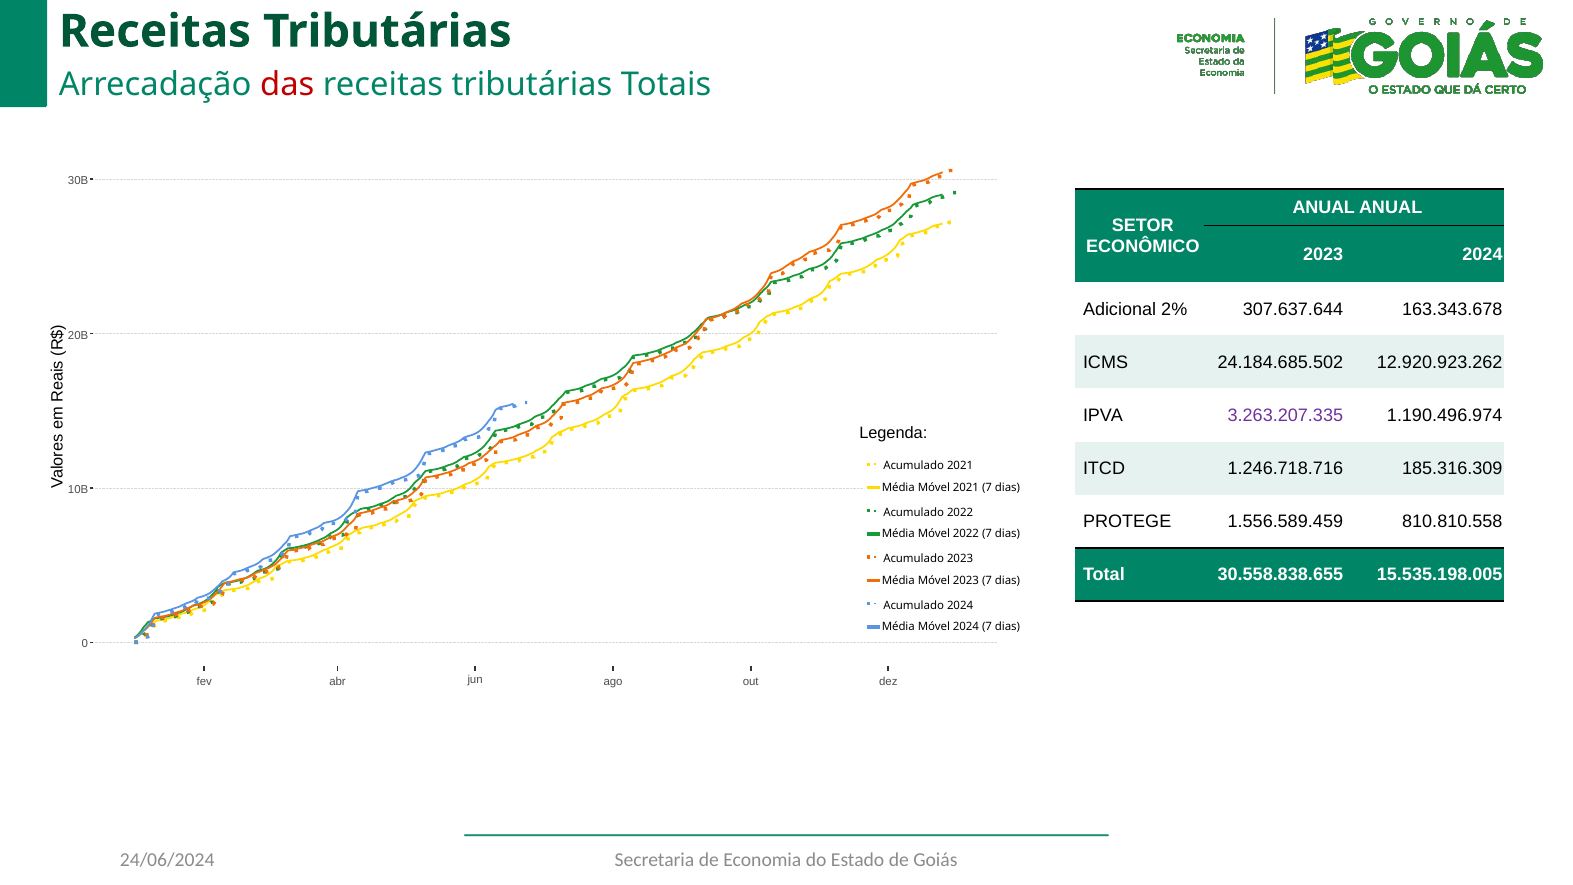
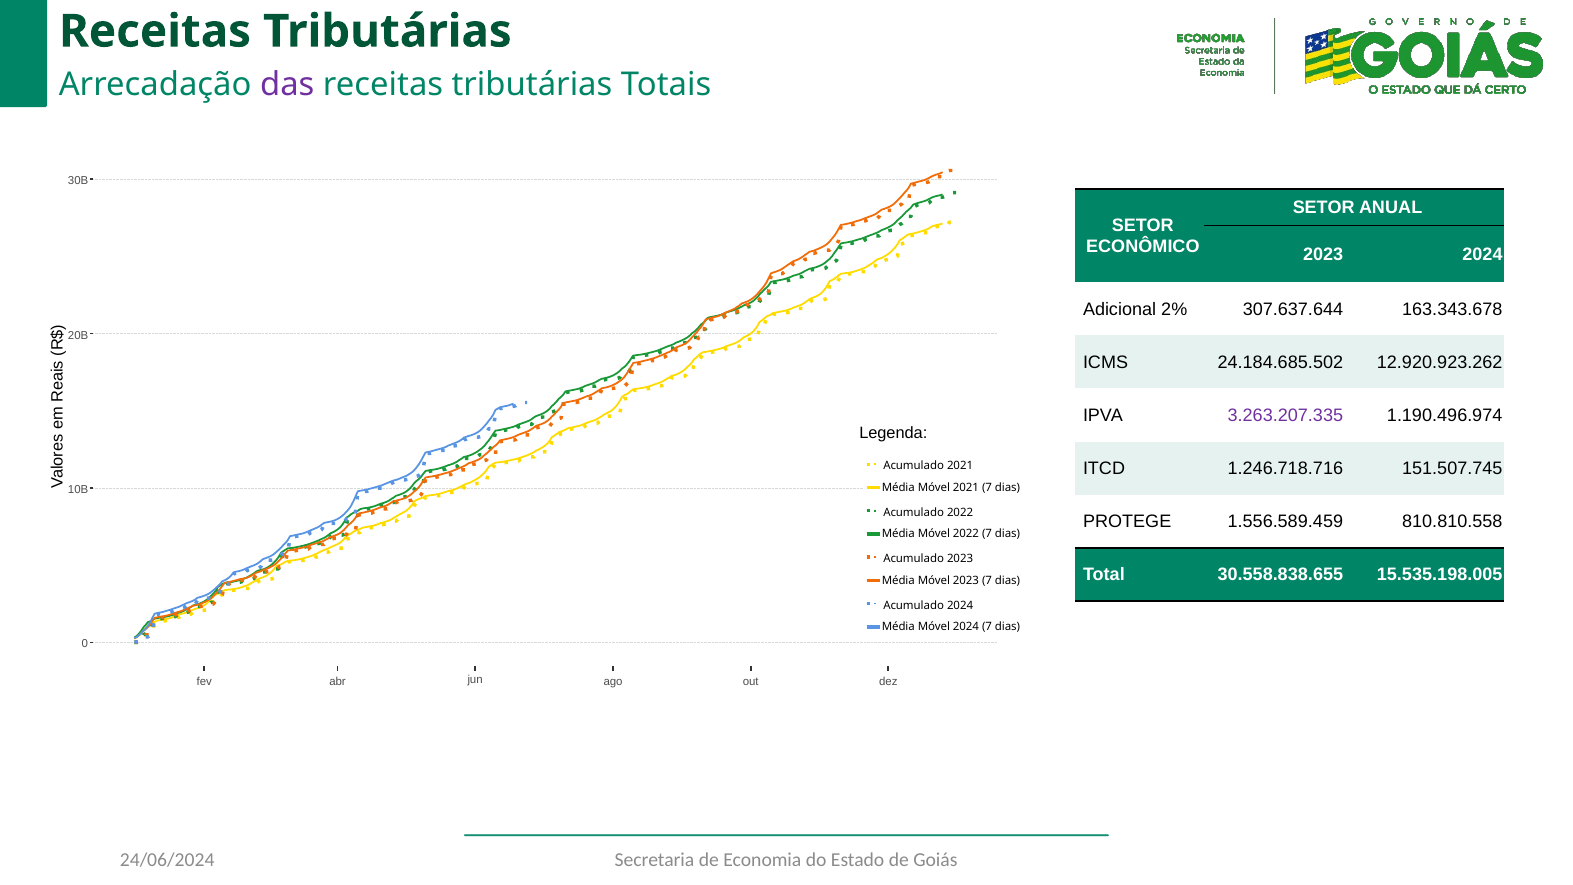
das colour: red -> purple
ANUAL at (1324, 208): ANUAL -> SETOR
185.316.309: 185.316.309 -> 151.507.745
